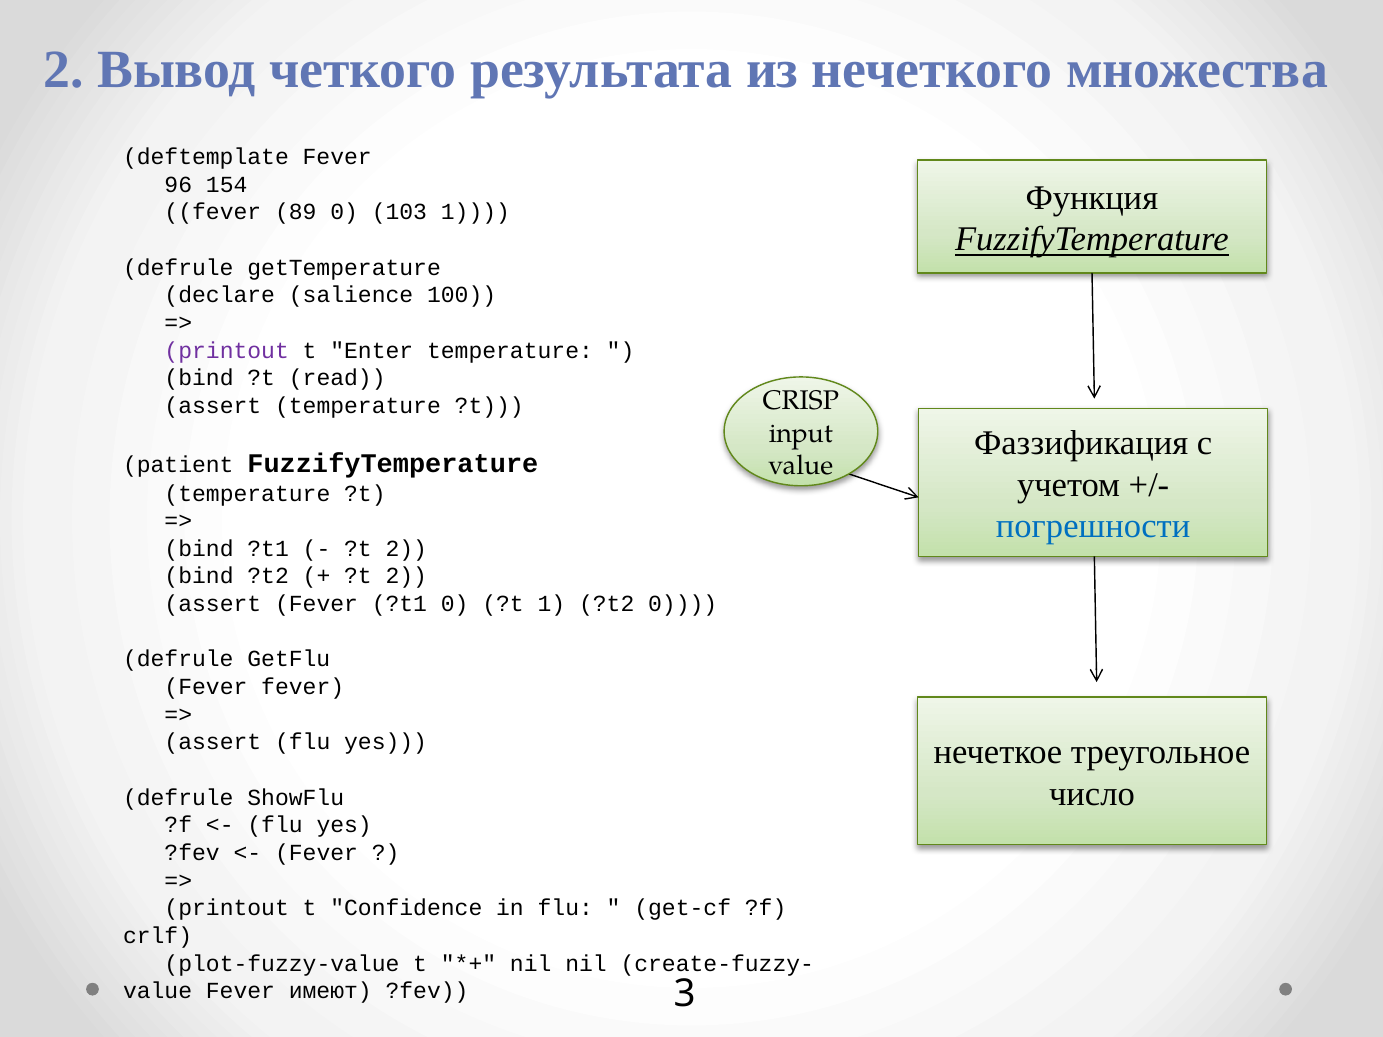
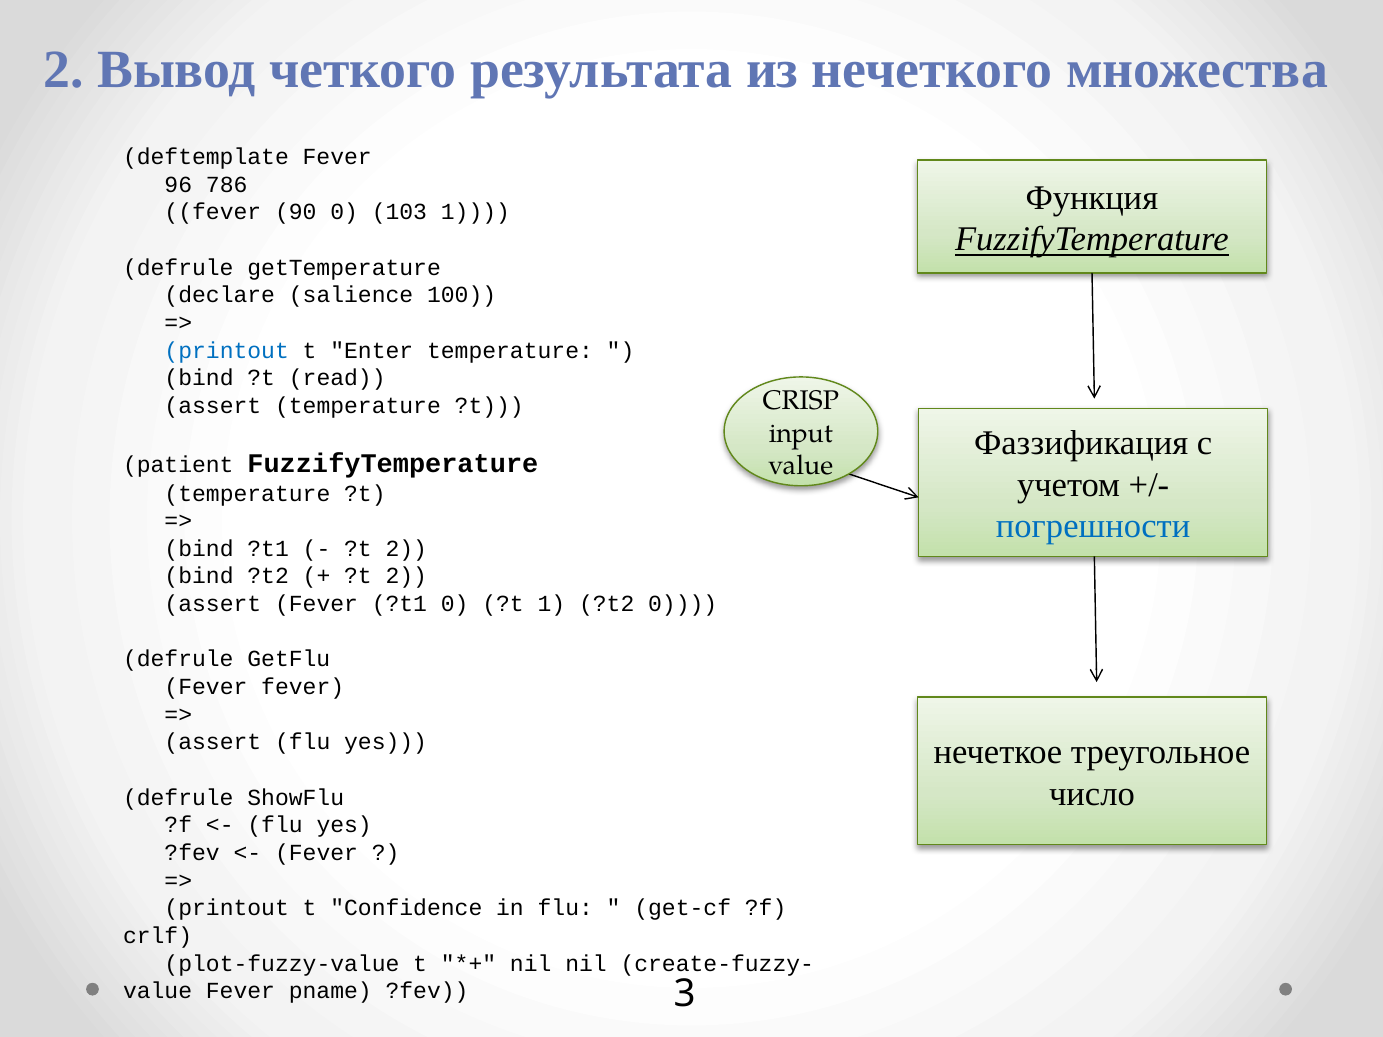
154: 154 -> 786
89: 89 -> 90
printout at (227, 351) colour: purple -> blue
имеют: имеют -> pname
